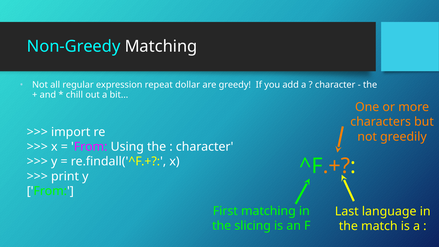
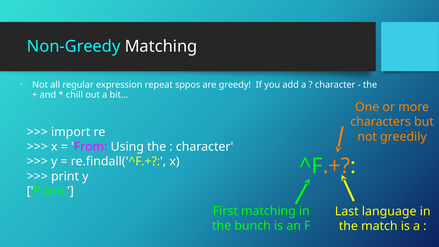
dollar: dollar -> sppos
slicing: slicing -> bunch
